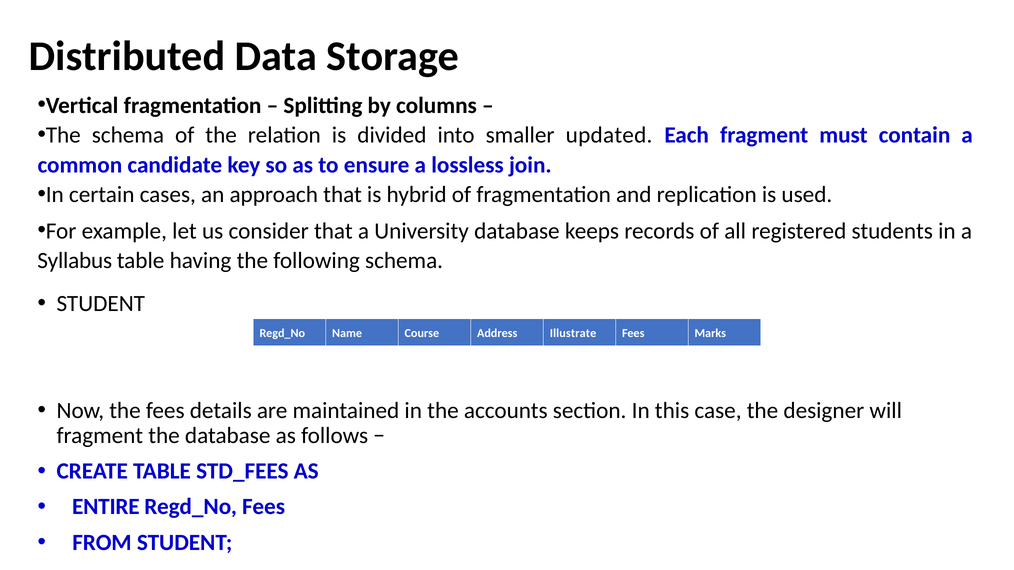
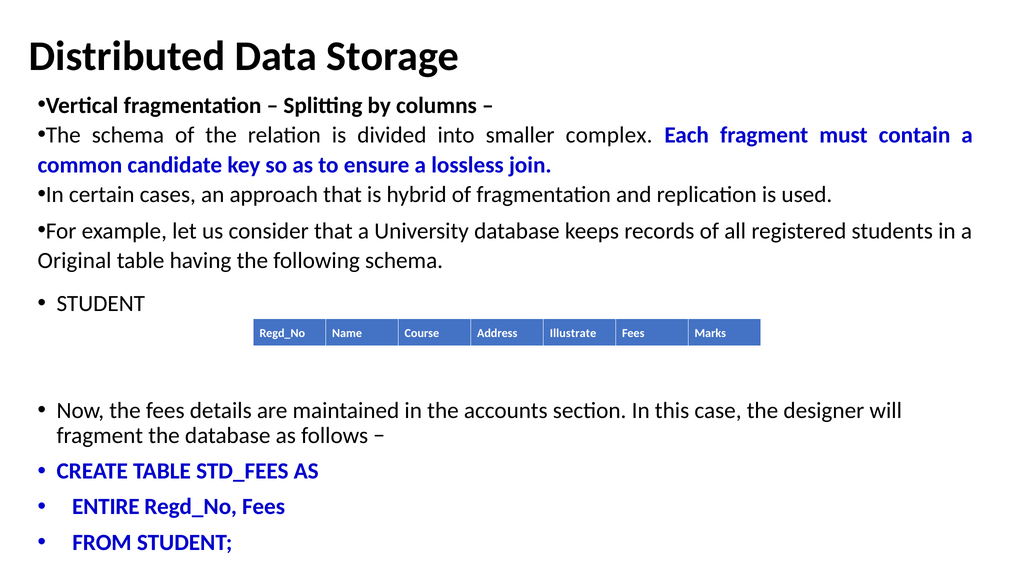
updated: updated -> complex
Syllabus: Syllabus -> Original
